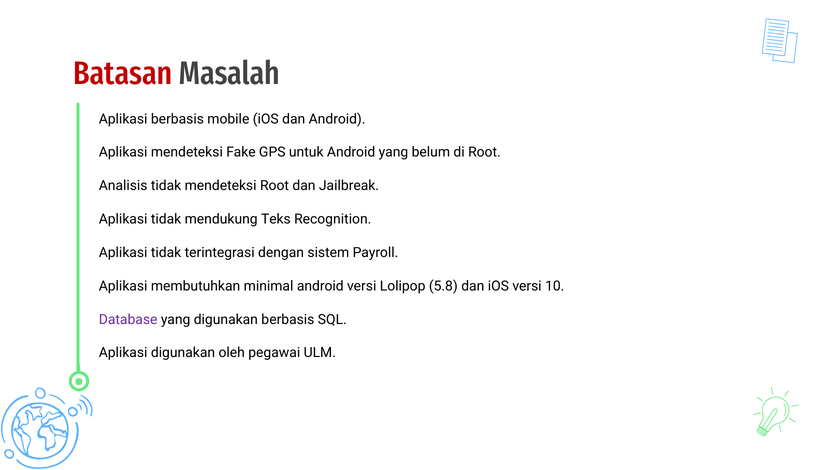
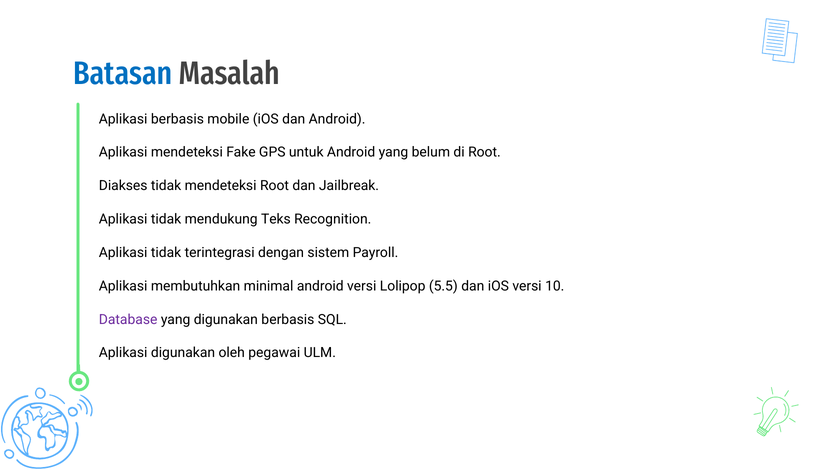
Batasan colour: red -> blue
Analisis: Analisis -> Diakses
5.8: 5.8 -> 5.5
